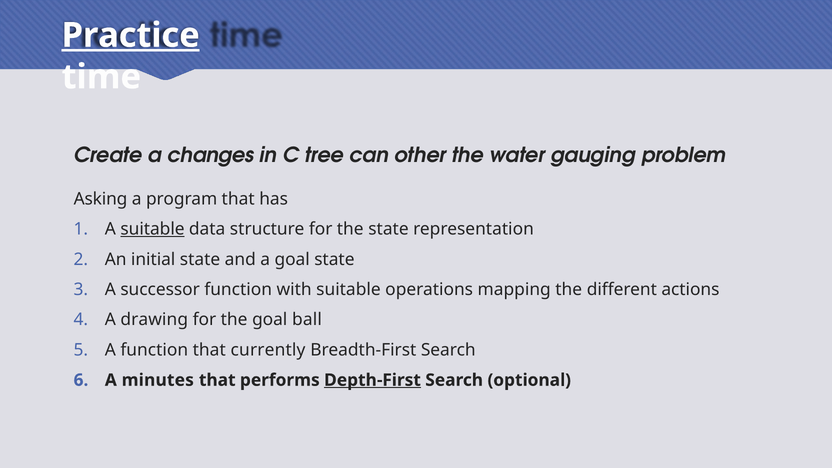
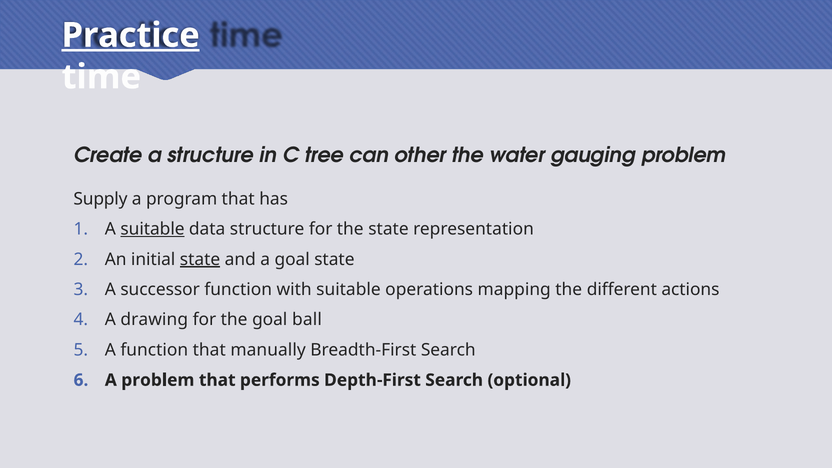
a changes: changes -> structure
Asking: Asking -> Supply
state at (200, 259) underline: none -> present
currently: currently -> manually
A minutes: minutes -> problem
Depth-First underline: present -> none
